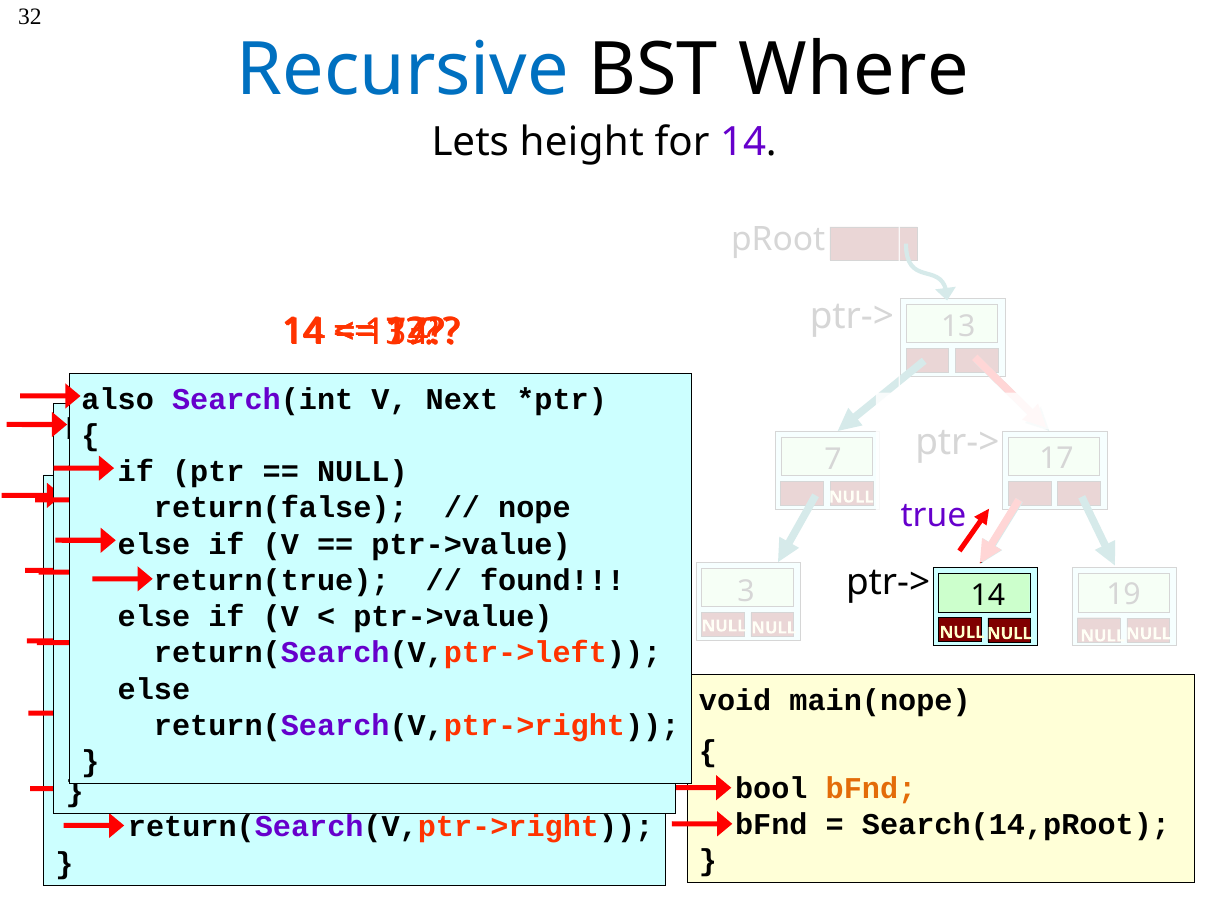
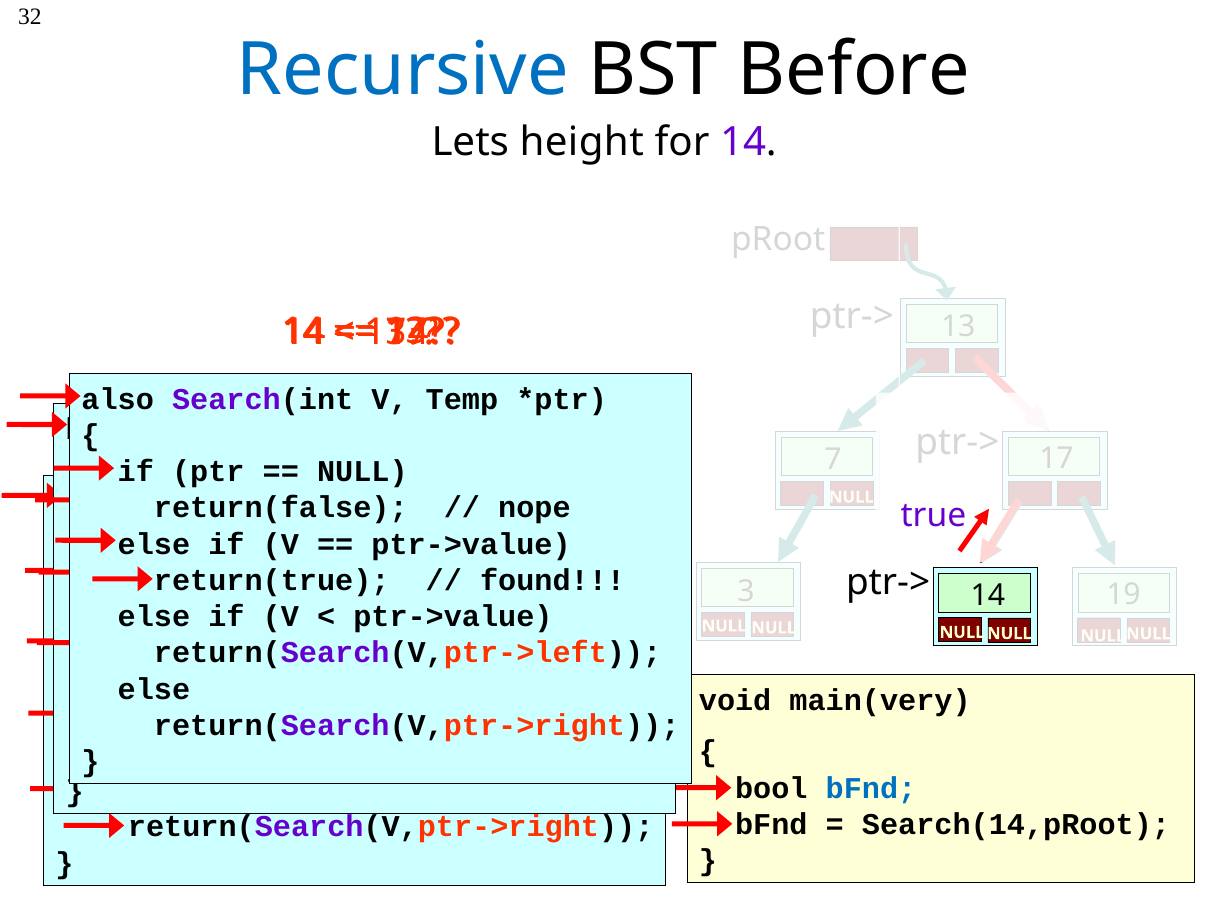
Where: Where -> Before
Next: Next -> Temp
main(nope: main(nope -> main(very
bFnd at (871, 788) colour: orange -> blue
